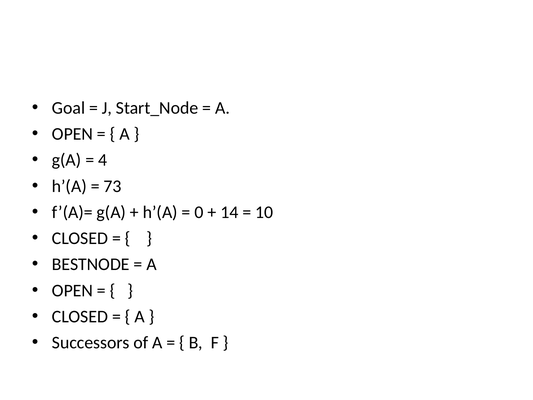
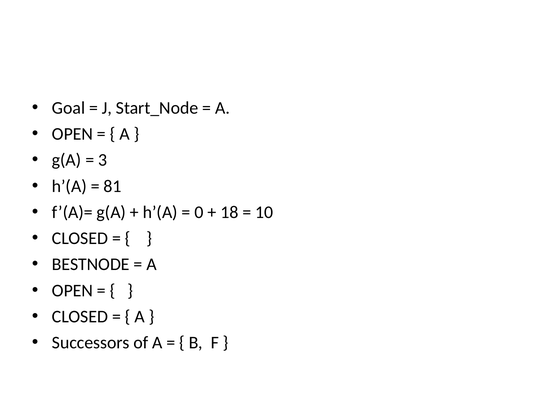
4: 4 -> 3
73: 73 -> 81
14: 14 -> 18
